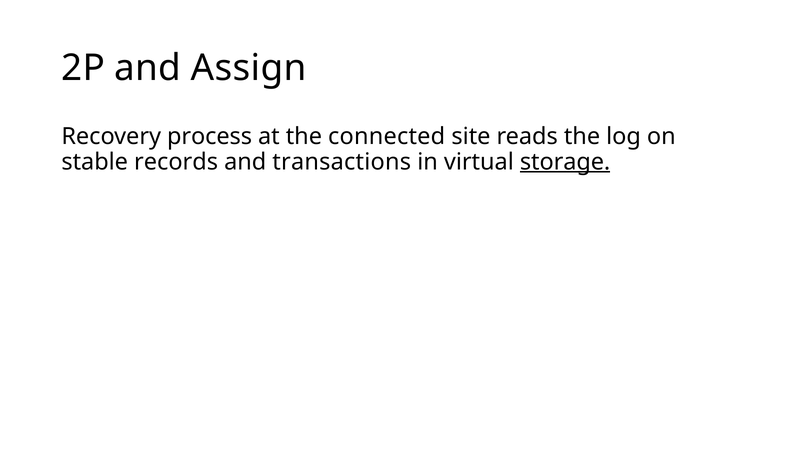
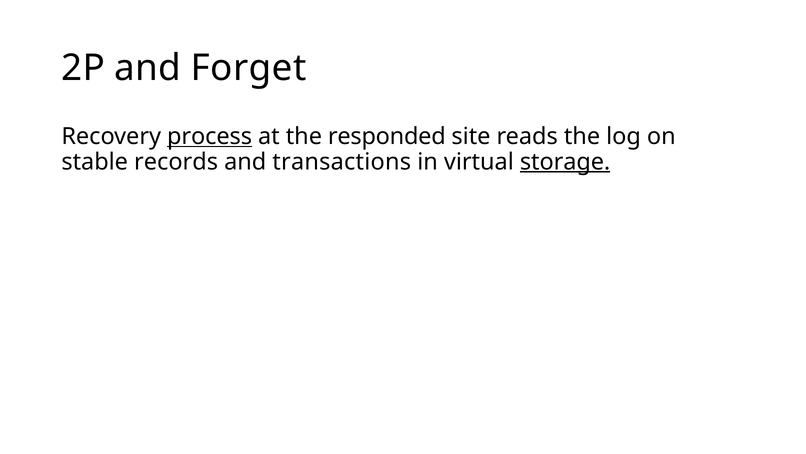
Assign: Assign -> Forget
process underline: none -> present
connected: connected -> responded
